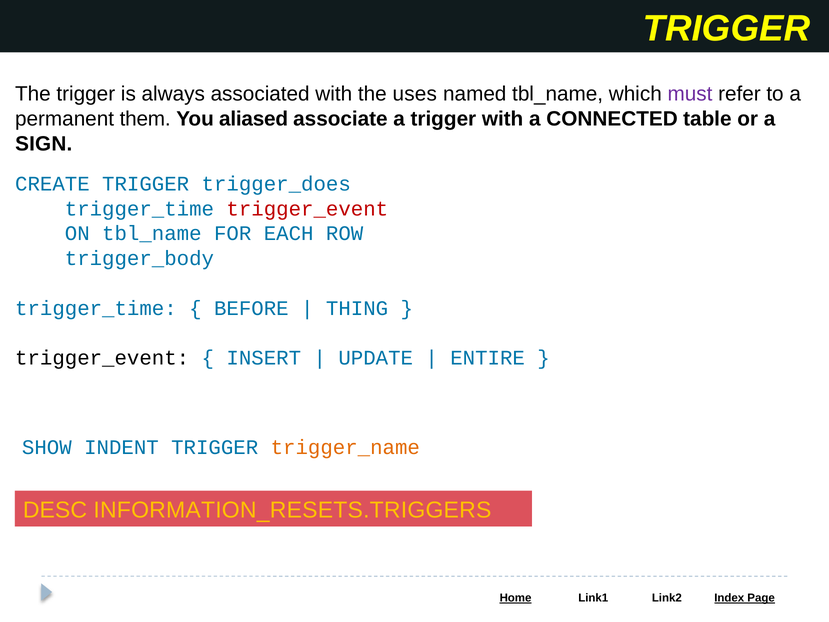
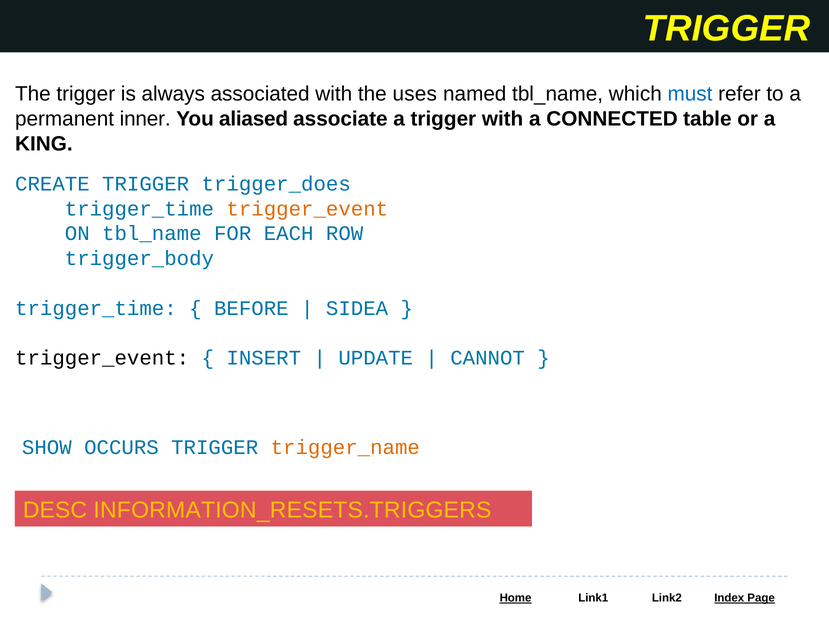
must colour: purple -> blue
them: them -> inner
SIGN: SIGN -> KING
trigger_event at (307, 209) colour: red -> orange
THING: THING -> SIDEA
ENTIRE: ENTIRE -> CANNOT
INDENT: INDENT -> OCCURS
